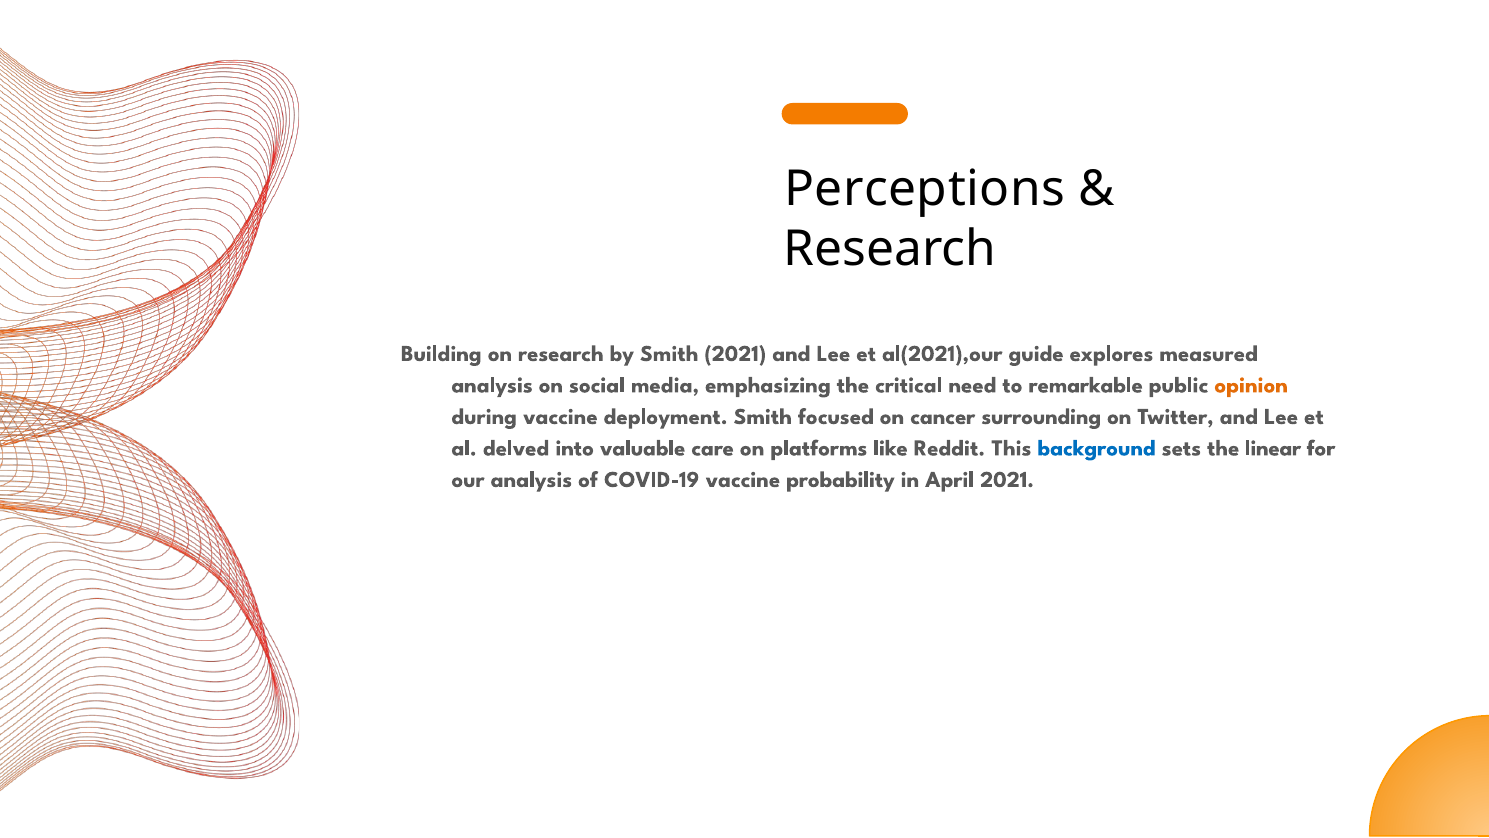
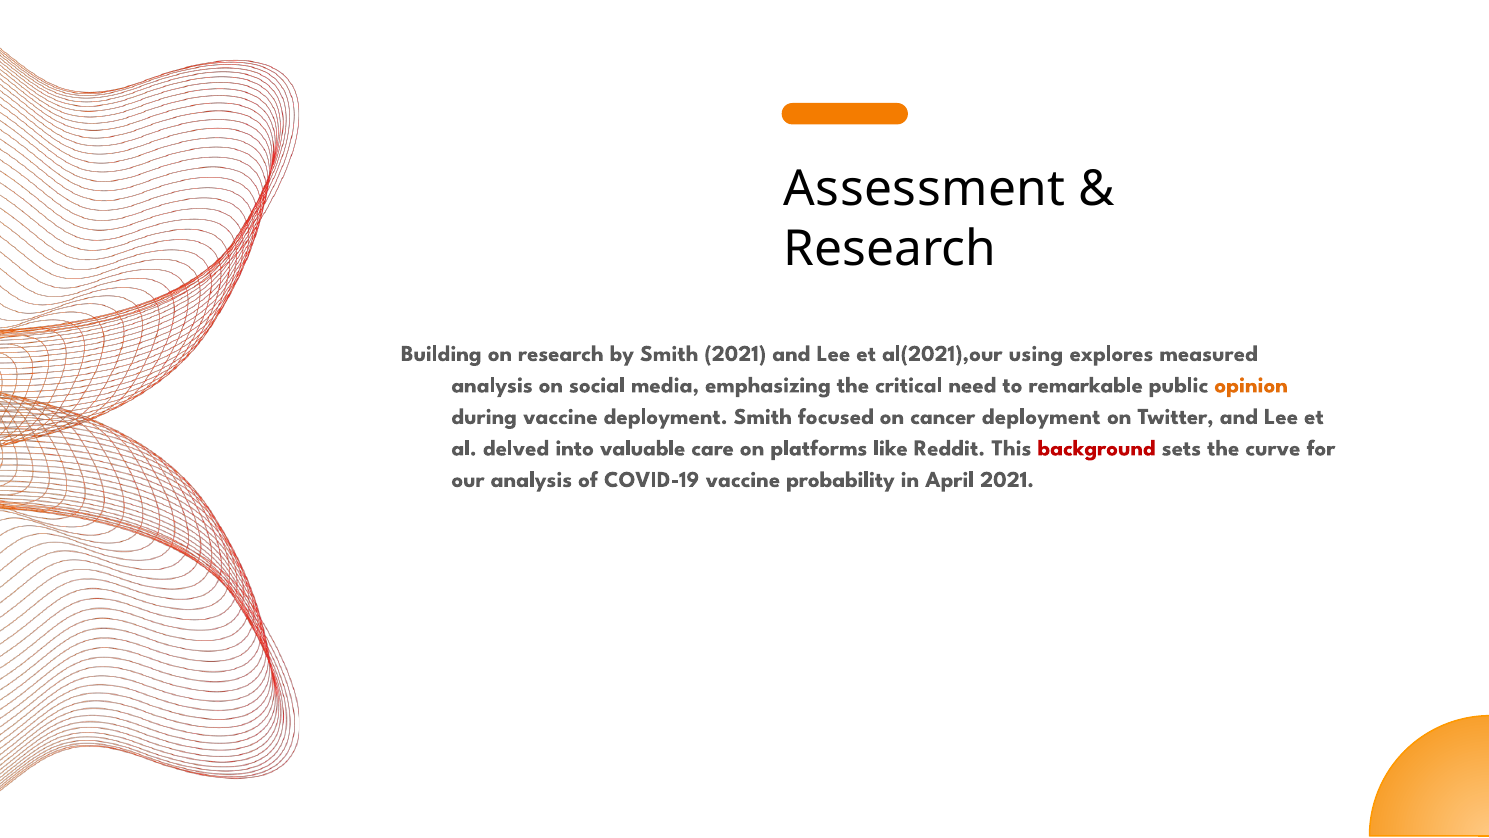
Perceptions: Perceptions -> Assessment
guide: guide -> using
cancer surrounding: surrounding -> deployment
background colour: blue -> red
linear: linear -> curve
